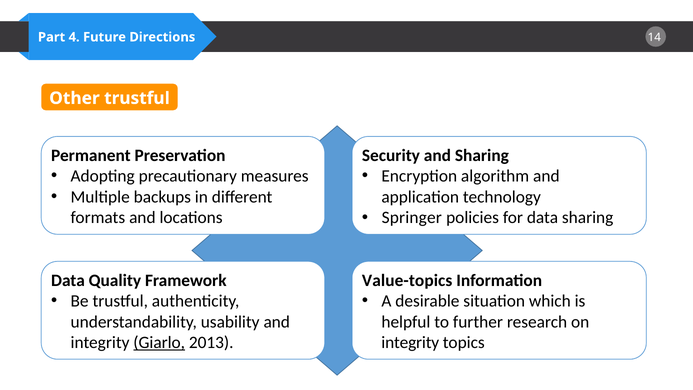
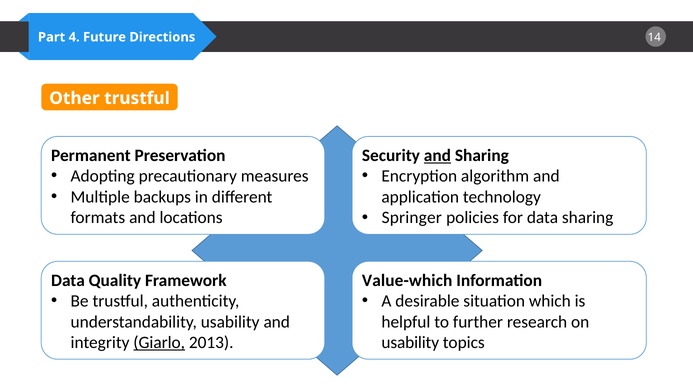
and at (437, 155) underline: none -> present
Value-topics: Value-topics -> Value-which
integrity at (410, 343): integrity -> usability
